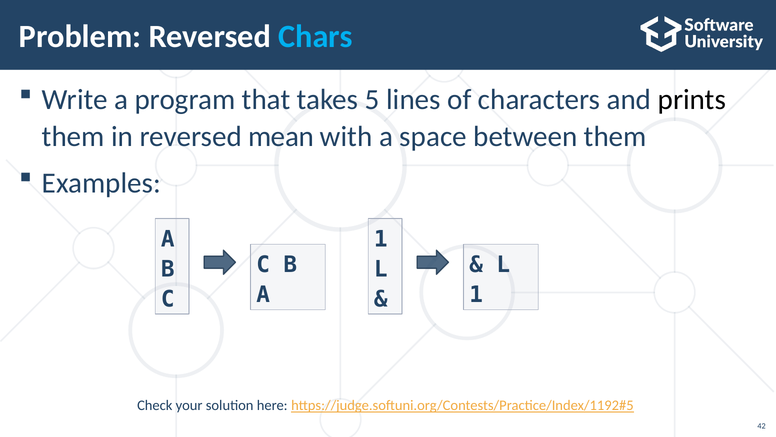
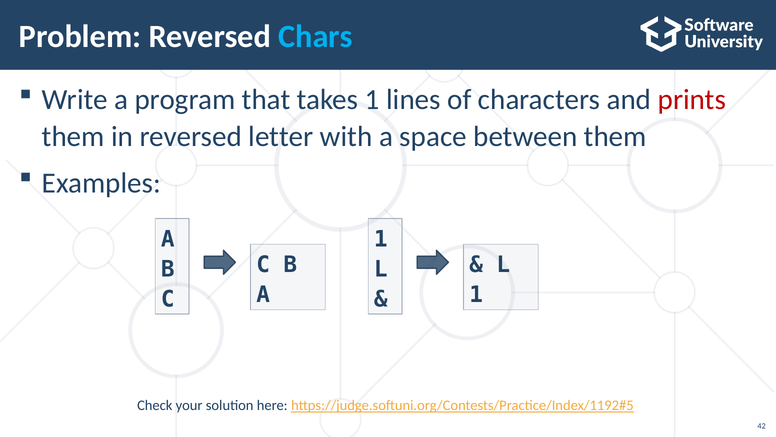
takes 5: 5 -> 1
prints colour: black -> red
mean: mean -> letter
